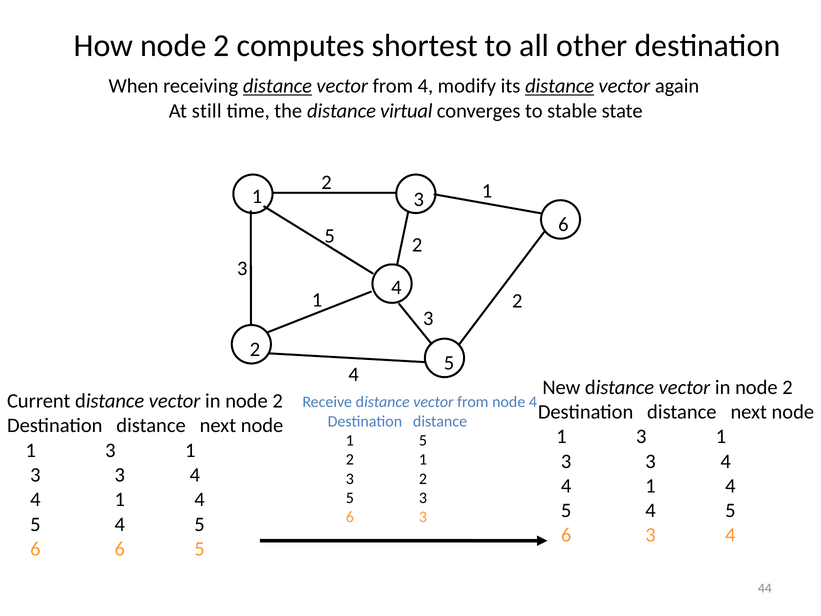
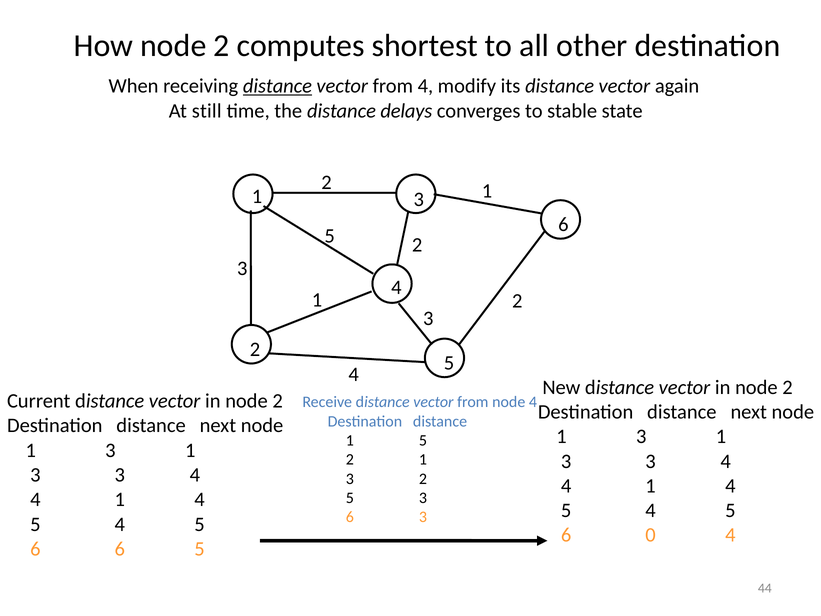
distance at (560, 86) underline: present -> none
virtual: virtual -> delays
3 at (651, 535): 3 -> 0
